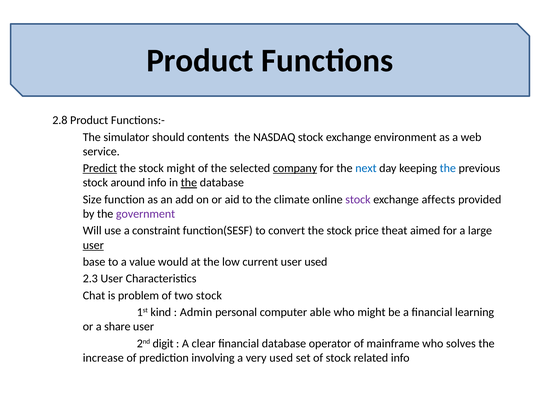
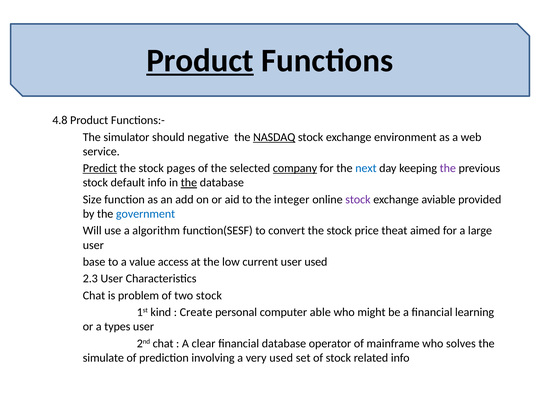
Product at (200, 60) underline: none -> present
2.8: 2.8 -> 4.8
contents: contents -> negative
NASDAQ underline: none -> present
stock might: might -> pages
the at (448, 168) colour: blue -> purple
around: around -> default
climate: climate -> integer
affects: affects -> aviable
government colour: purple -> blue
constraint: constraint -> algorithm
user at (93, 245) underline: present -> none
would: would -> access
Admin: Admin -> Create
share: share -> types
2nd digit: digit -> chat
increase: increase -> simulate
